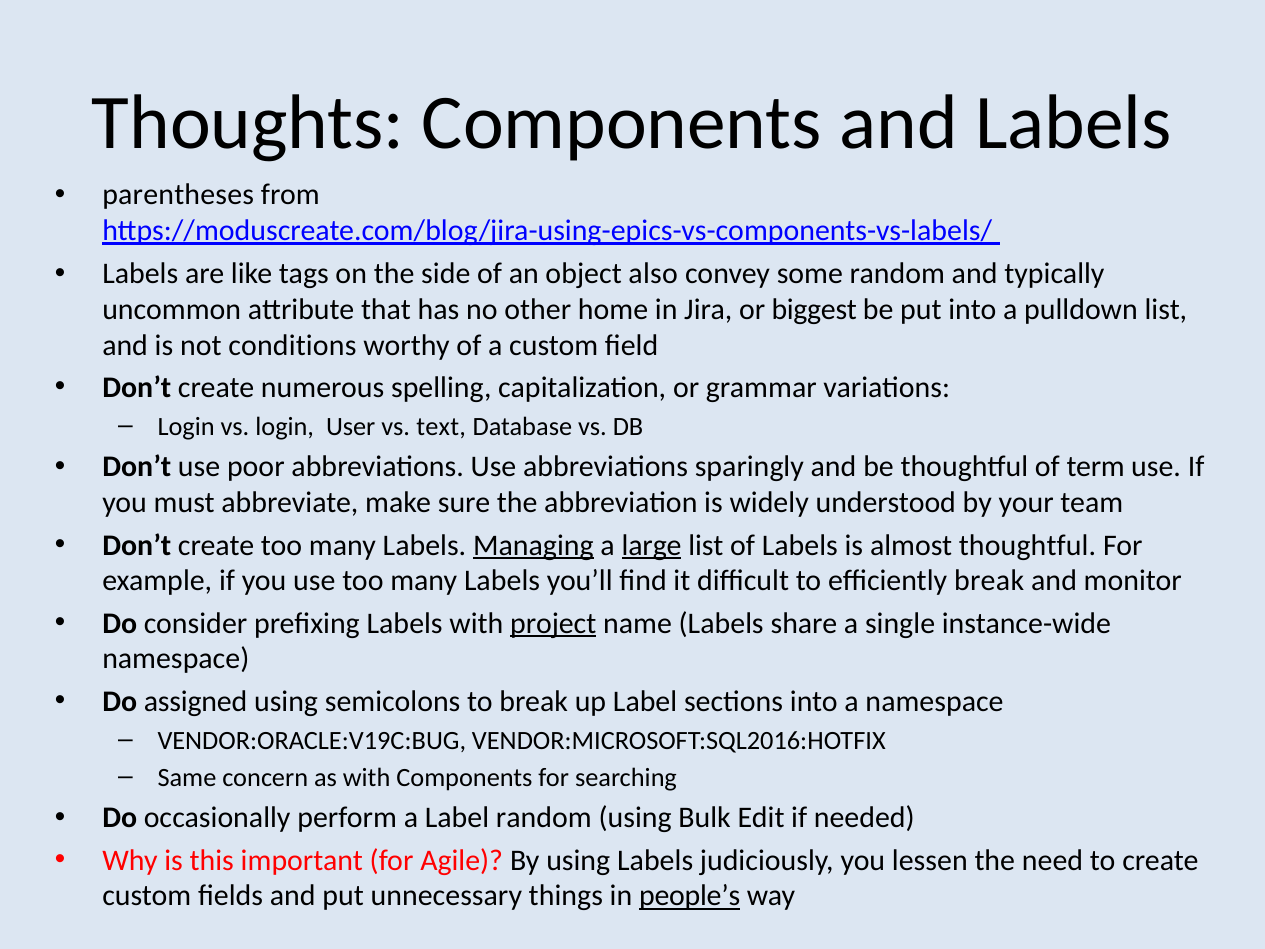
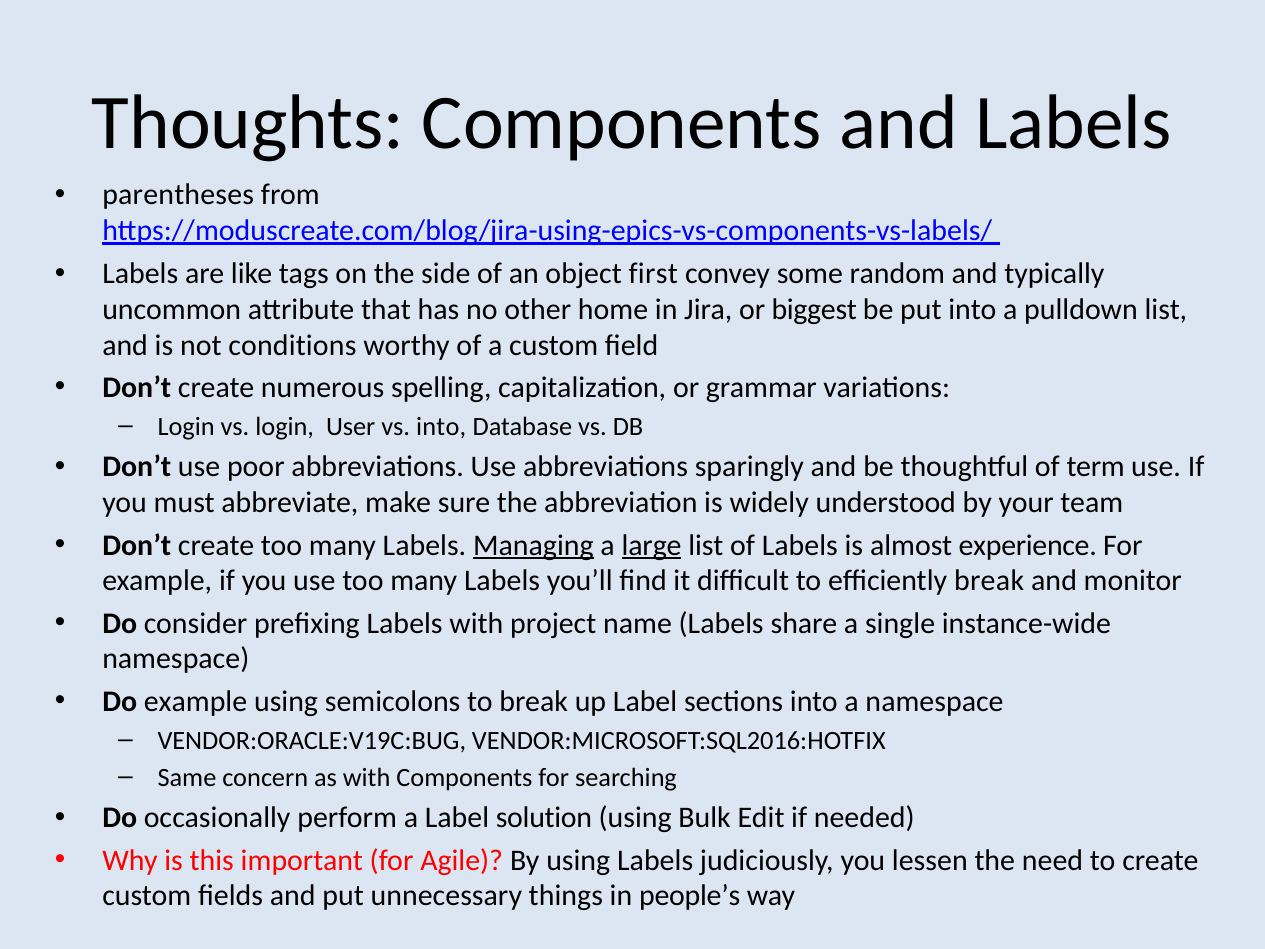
also: also -> first
vs text: text -> into
almost thoughtful: thoughtful -> experience
project underline: present -> none
Do assigned: assigned -> example
Label random: random -> solution
people’s underline: present -> none
